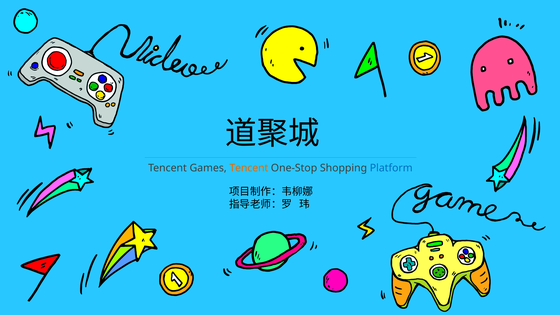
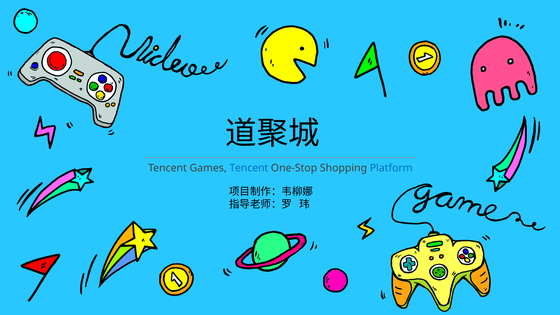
Tencent at (249, 168) colour: orange -> blue
